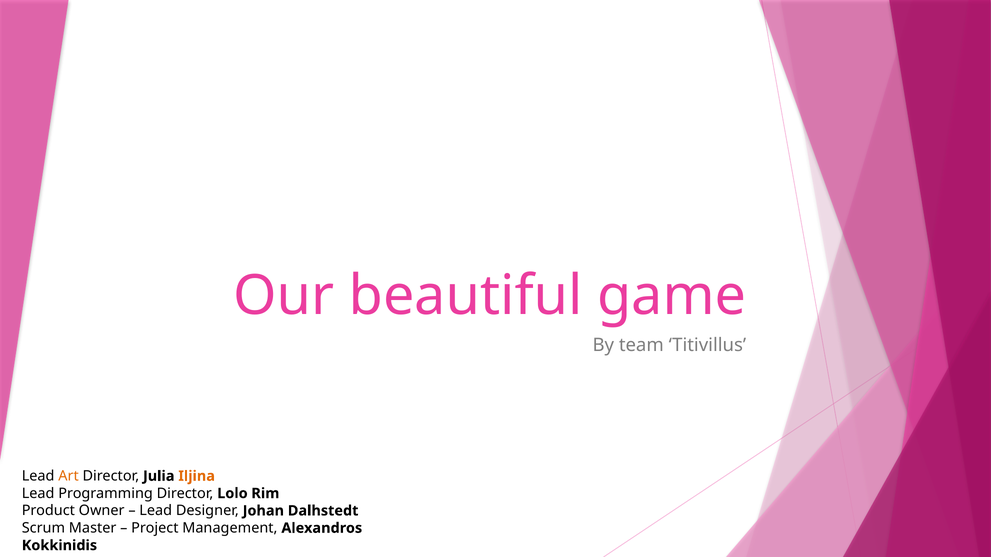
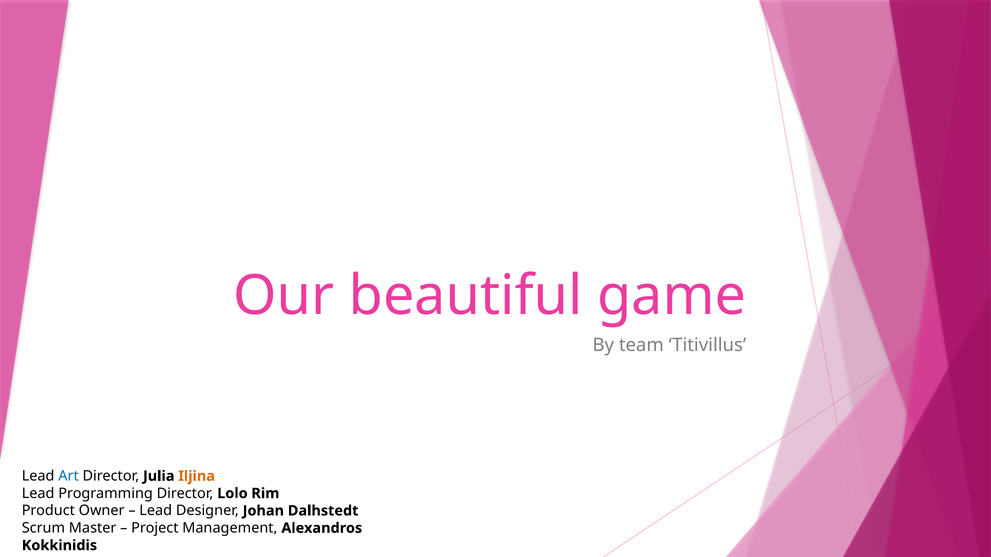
Art colour: orange -> blue
